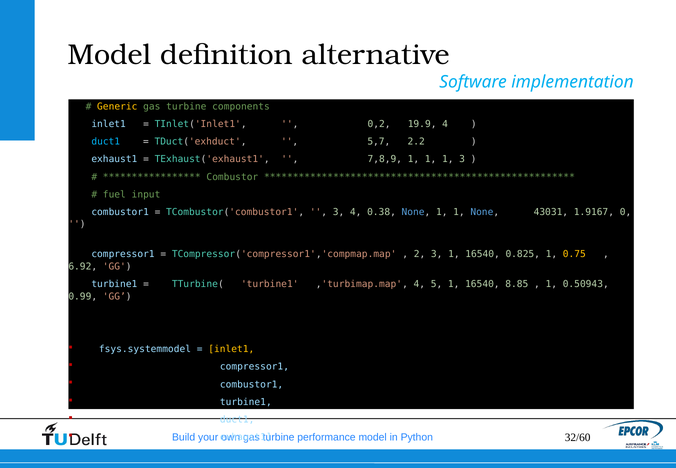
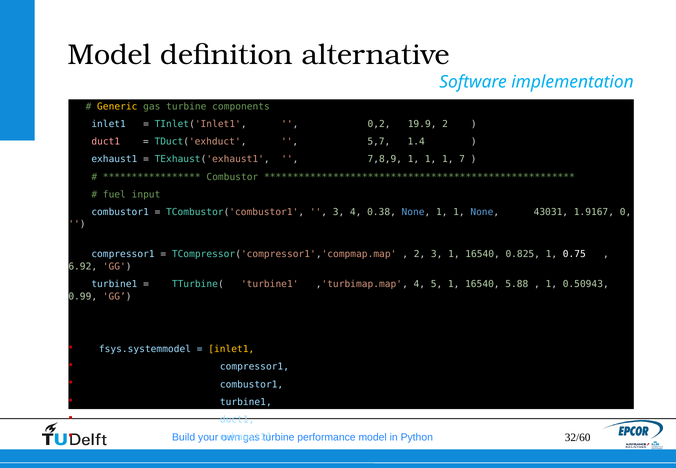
19.9 4: 4 -> 2
duct1 at (106, 142) colour: light blue -> pink
2.2: 2.2 -> 1.4
1 3: 3 -> 7
0.75 colour: yellow -> white
8.85: 8.85 -> 5.88
